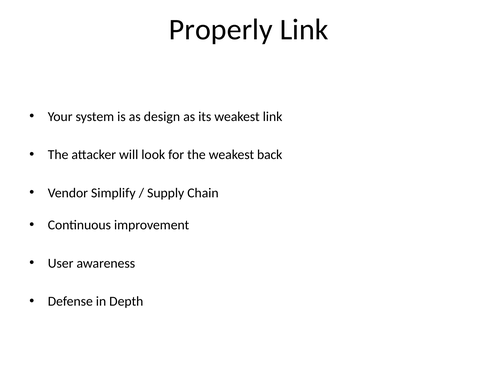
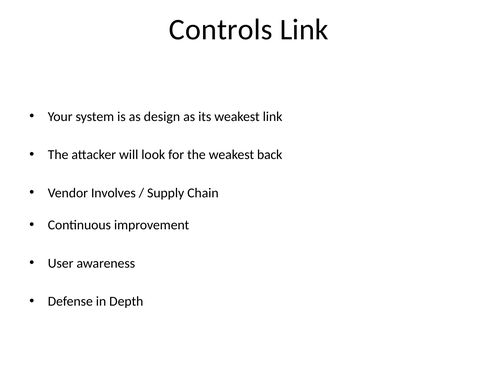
Properly: Properly -> Controls
Simplify: Simplify -> Involves
